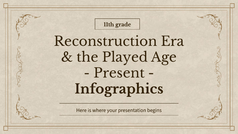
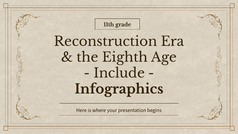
Played: Played -> Eighth
Present: Present -> Include
